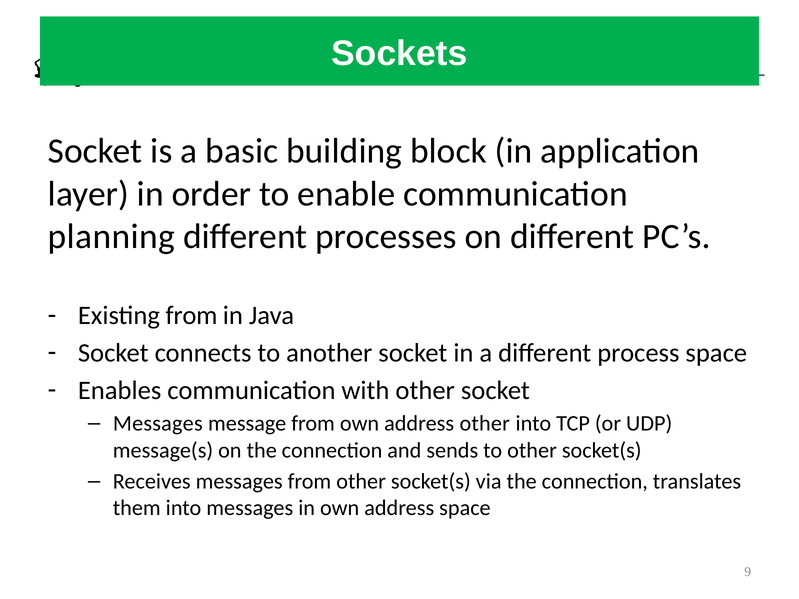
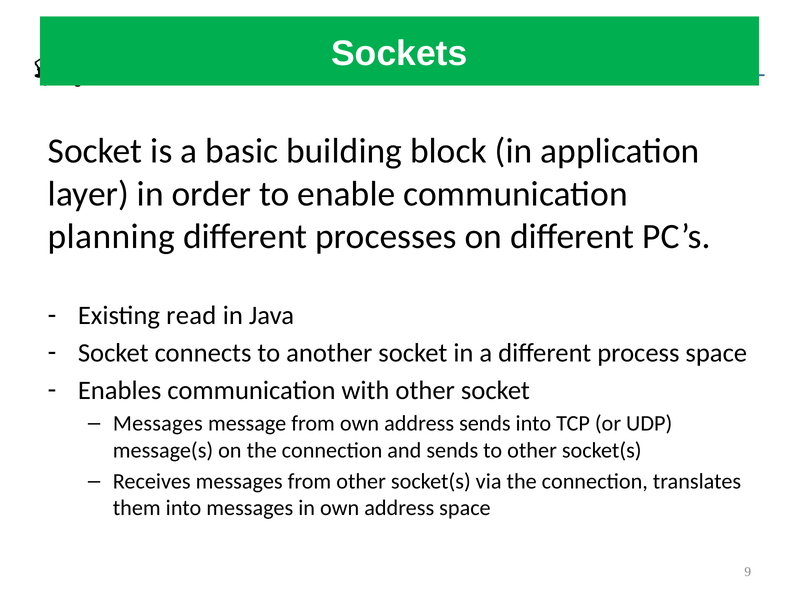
Existing from: from -> read
address other: other -> sends
